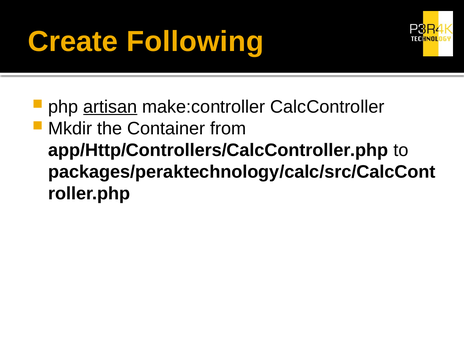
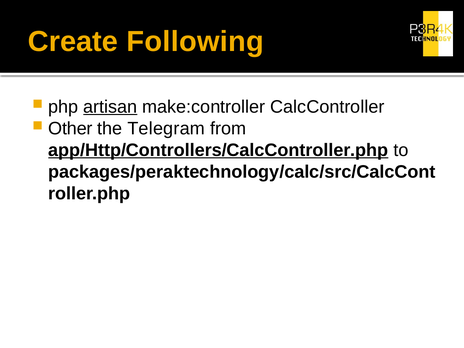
Mkdir: Mkdir -> Other
Container: Container -> Telegram
app/Http/Controllers/CalcController.php underline: none -> present
